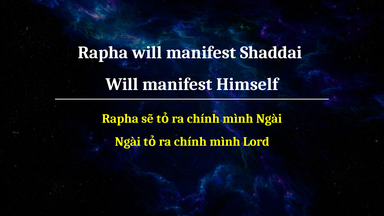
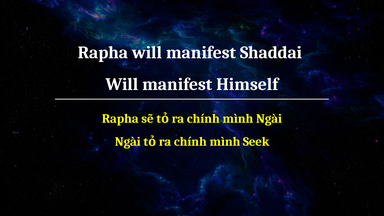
Lord: Lord -> Seek
